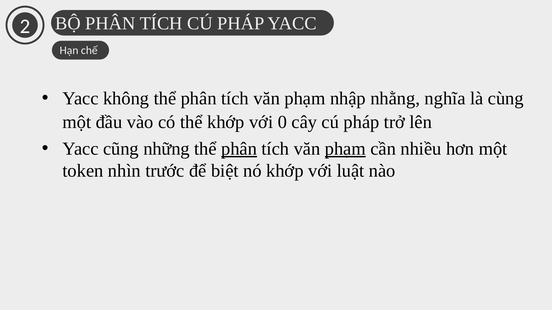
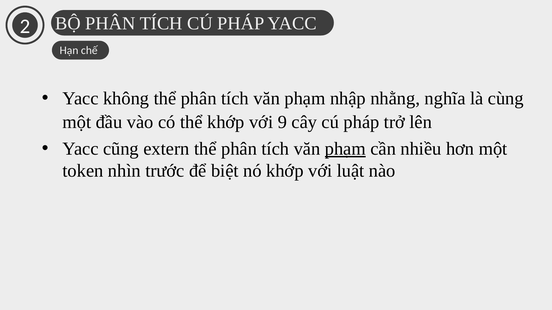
0: 0 -> 9
những: những -> extern
phân at (239, 149) underline: present -> none
